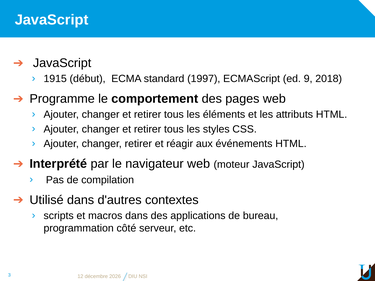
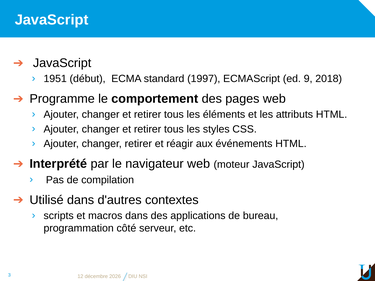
1915: 1915 -> 1951
